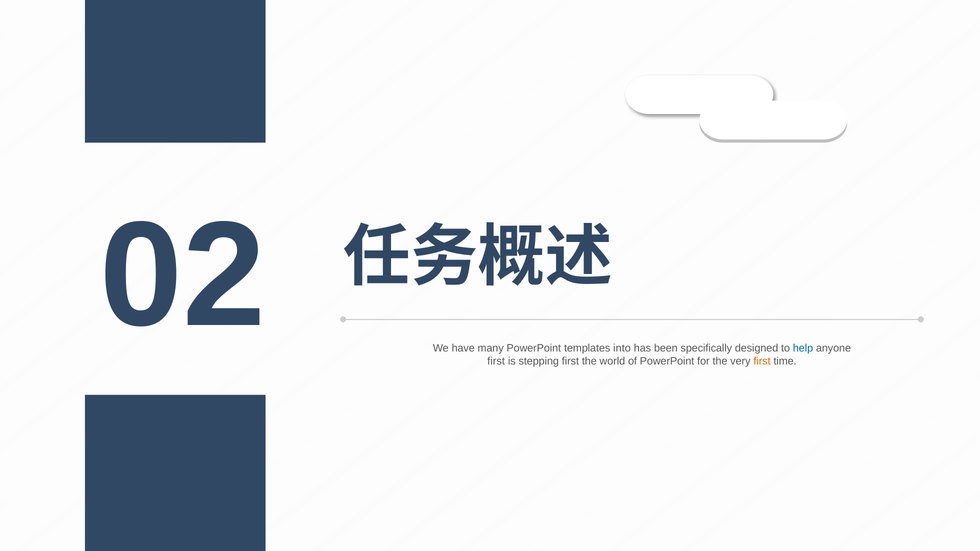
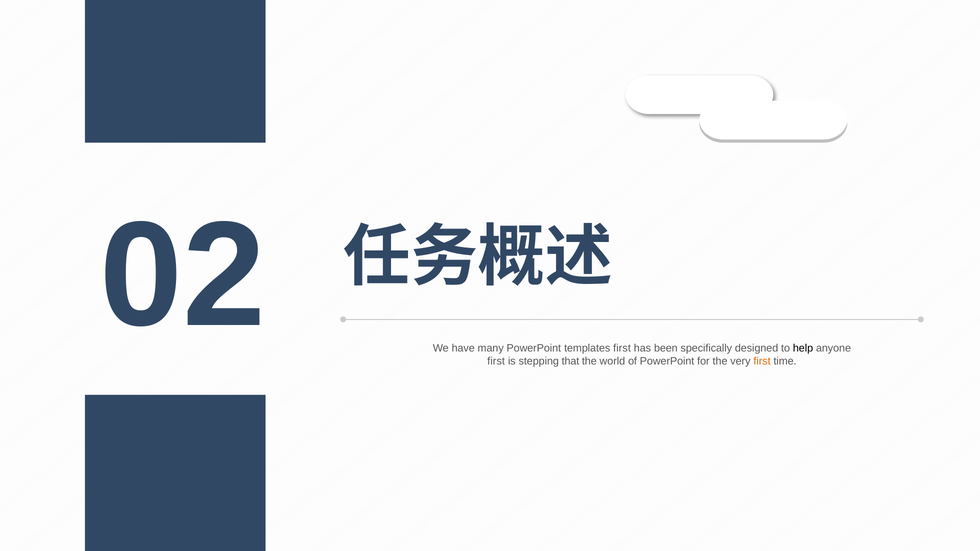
templates into: into -> first
help colour: blue -> black
stepping first: first -> that
